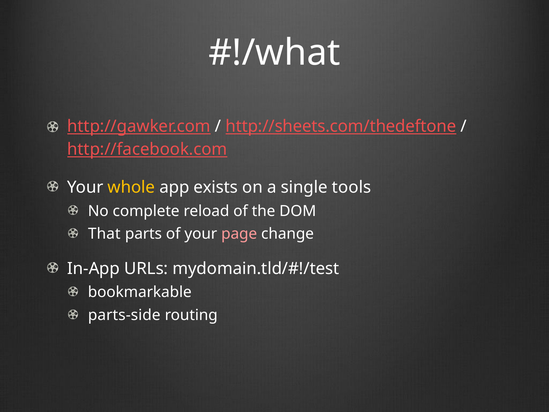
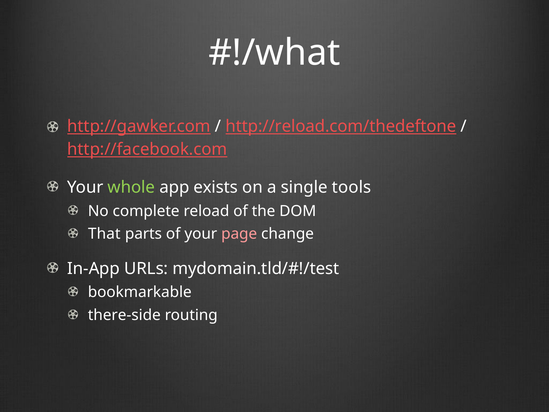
http://sheets.com/thedeftone: http://sheets.com/thedeftone -> http://reload.com/thedeftone
whole colour: yellow -> light green
parts-side: parts-side -> there-side
